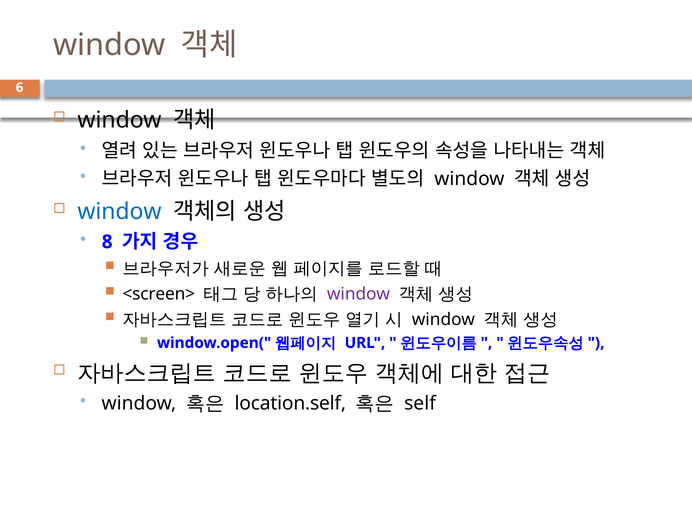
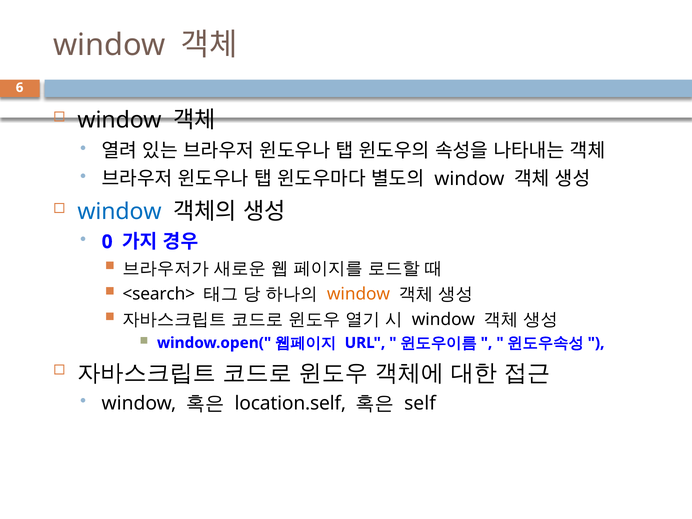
8: 8 -> 0
<screen>: <screen> -> <search>
window at (359, 294) colour: purple -> orange
